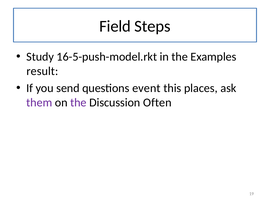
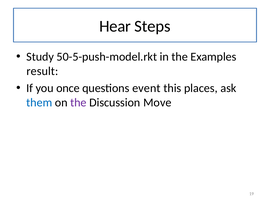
Field: Field -> Hear
16-5-push-model.rkt: 16-5-push-model.rkt -> 50-5-push-model.rkt
send: send -> once
them colour: purple -> blue
Often: Often -> Move
